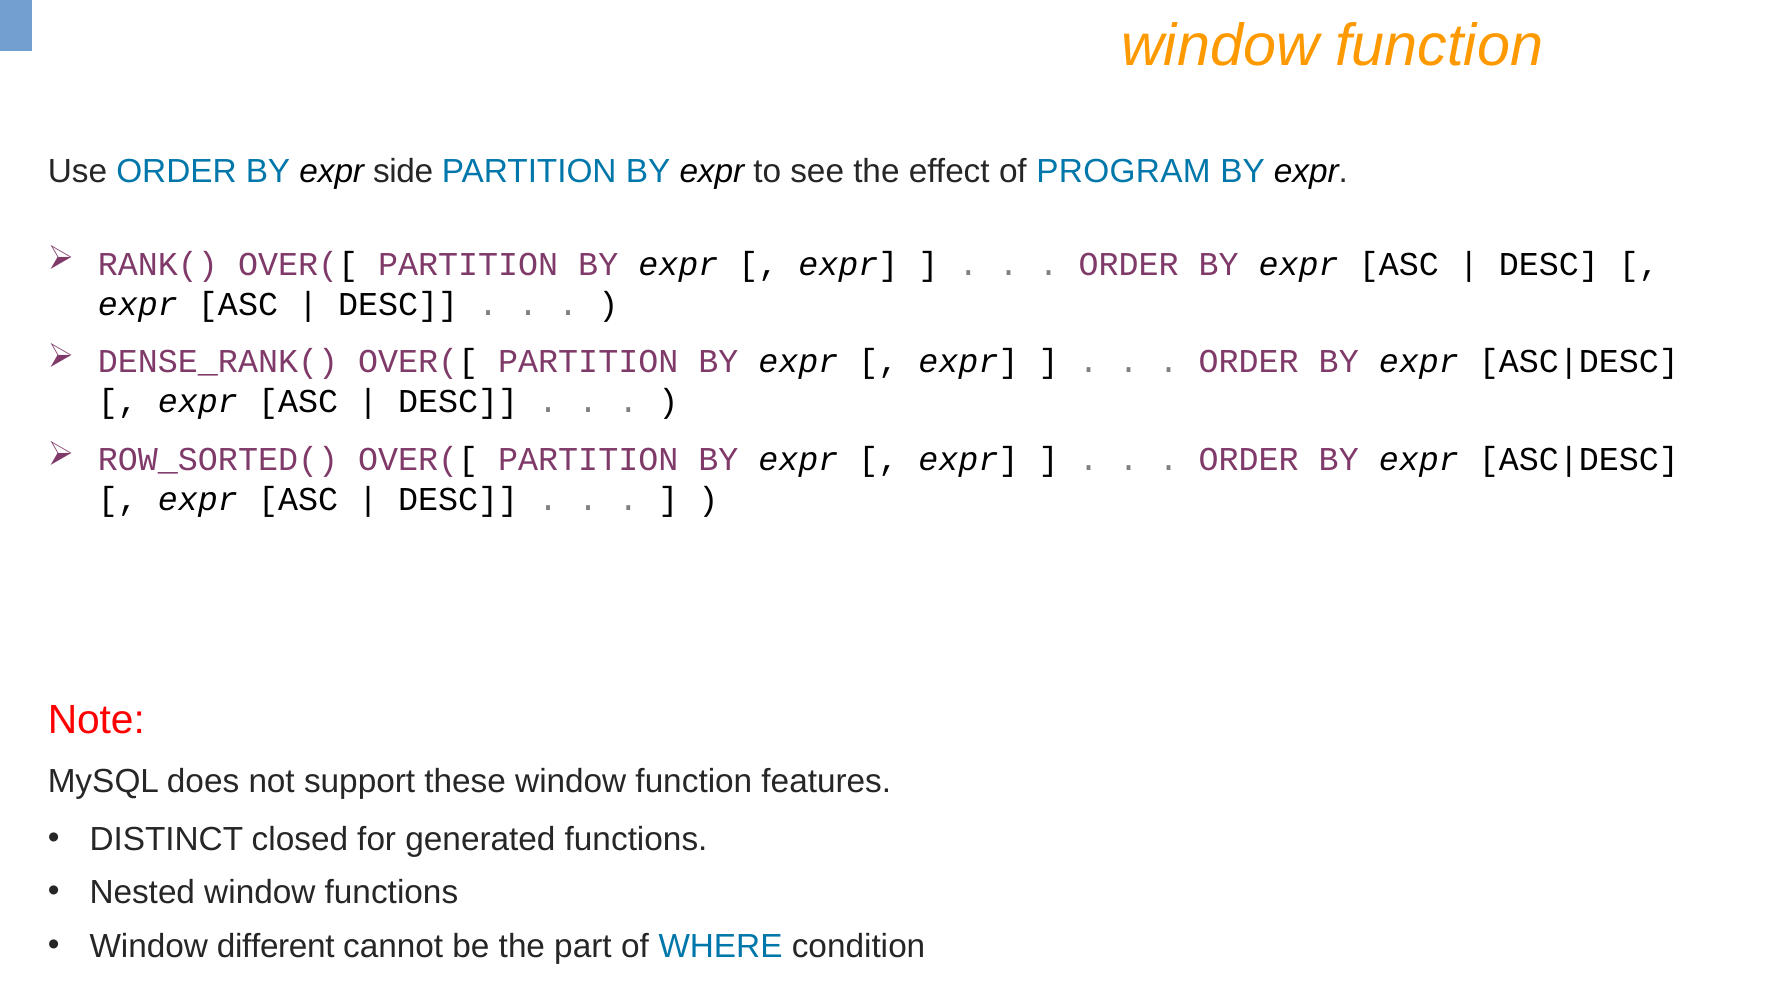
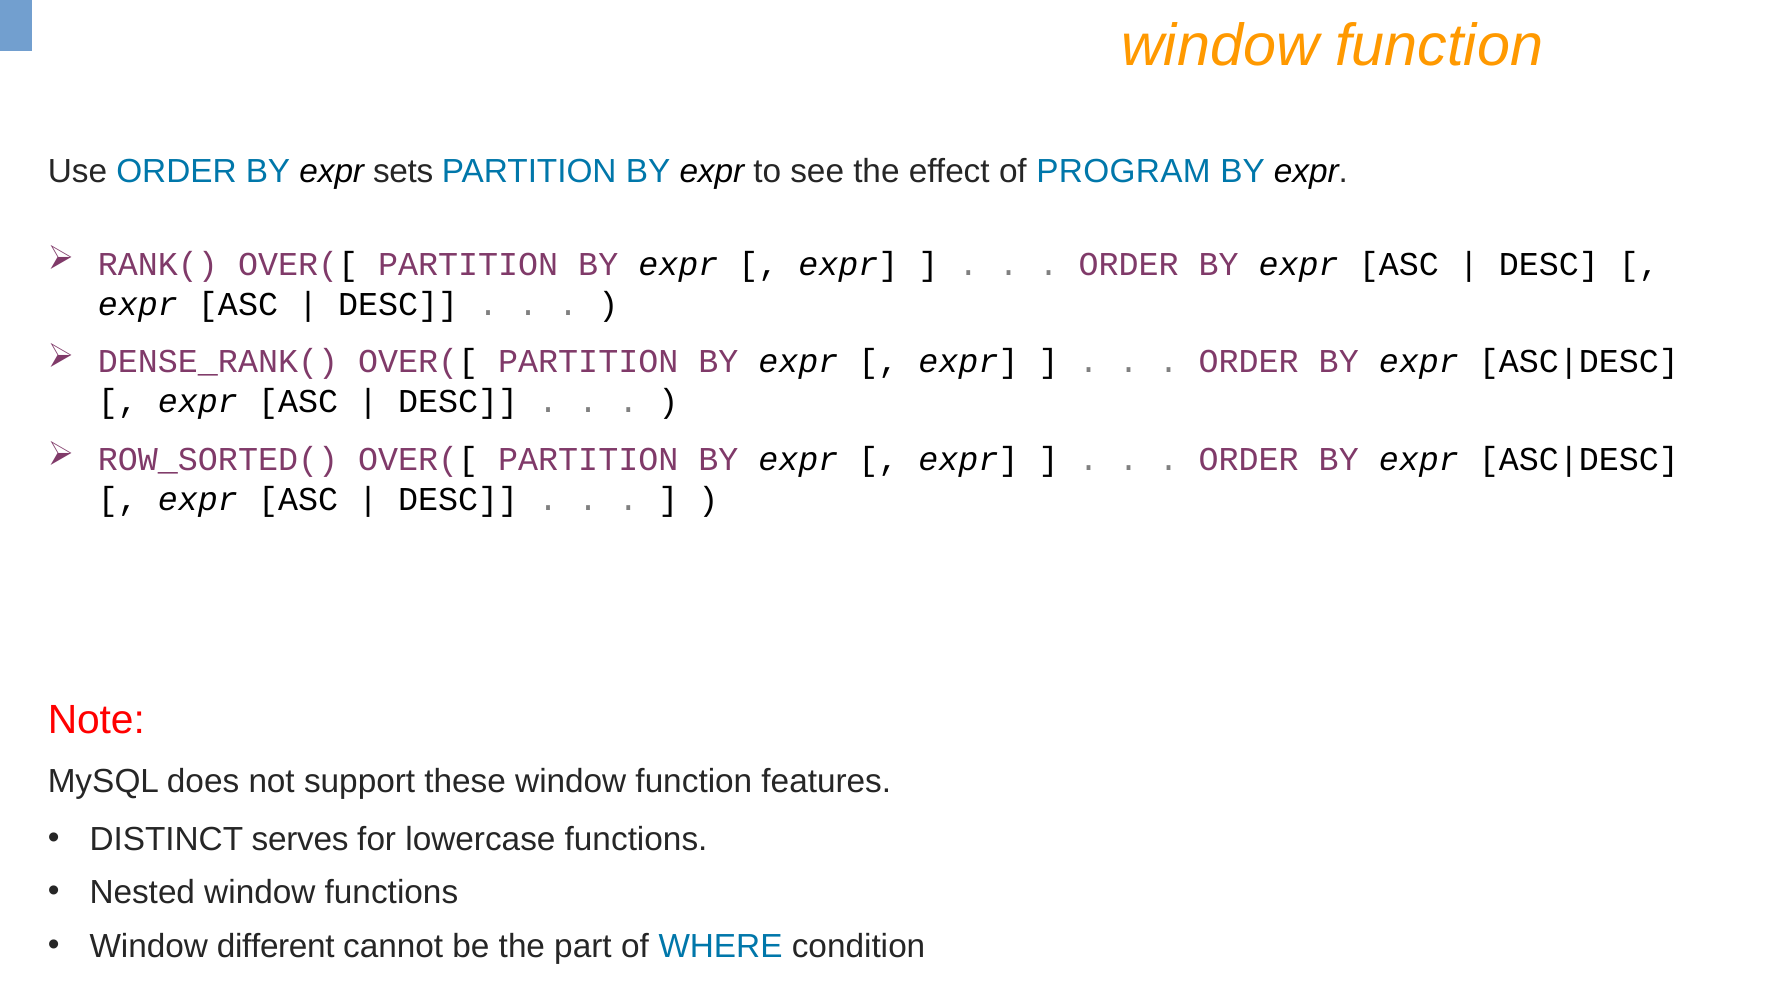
side: side -> sets
closed: closed -> serves
generated: generated -> lowercase
